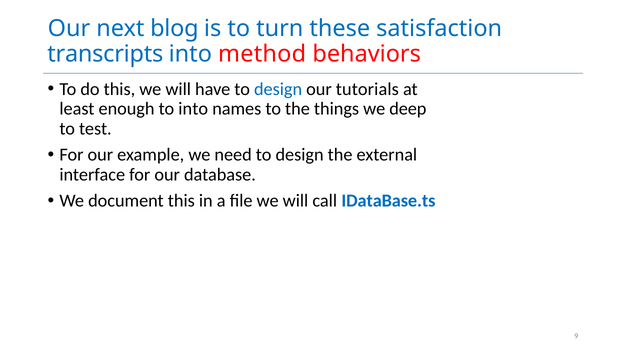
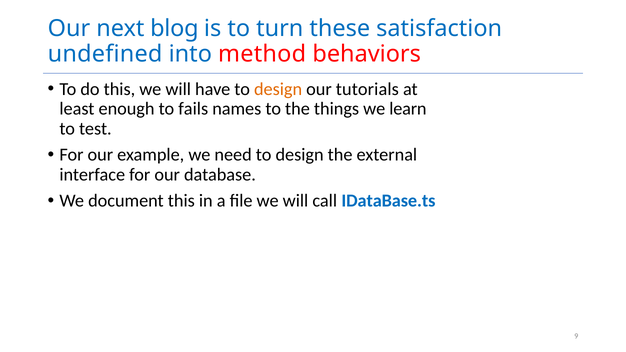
transcripts: transcripts -> undefined
design at (278, 89) colour: blue -> orange
to into: into -> fails
deep: deep -> learn
